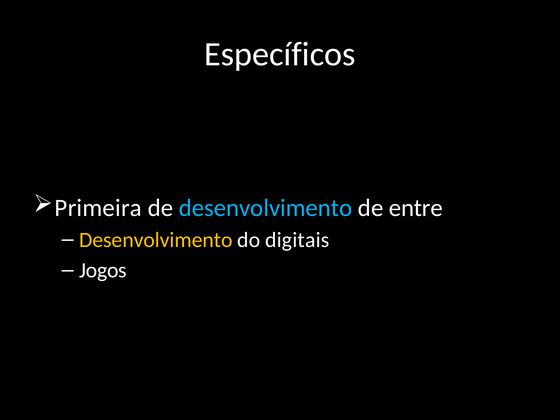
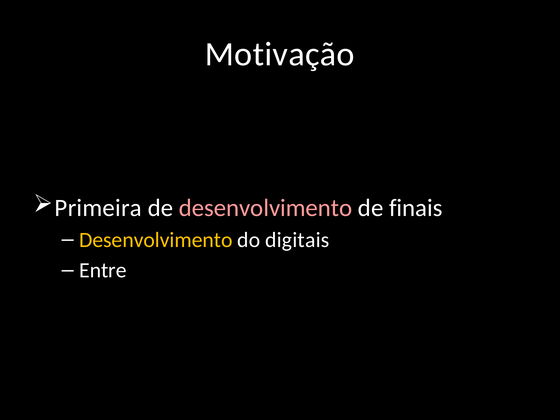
Específicos: Específicos -> Motivação
desenvolvimento at (266, 208) colour: light blue -> pink
entre: entre -> finais
Jogos: Jogos -> Entre
